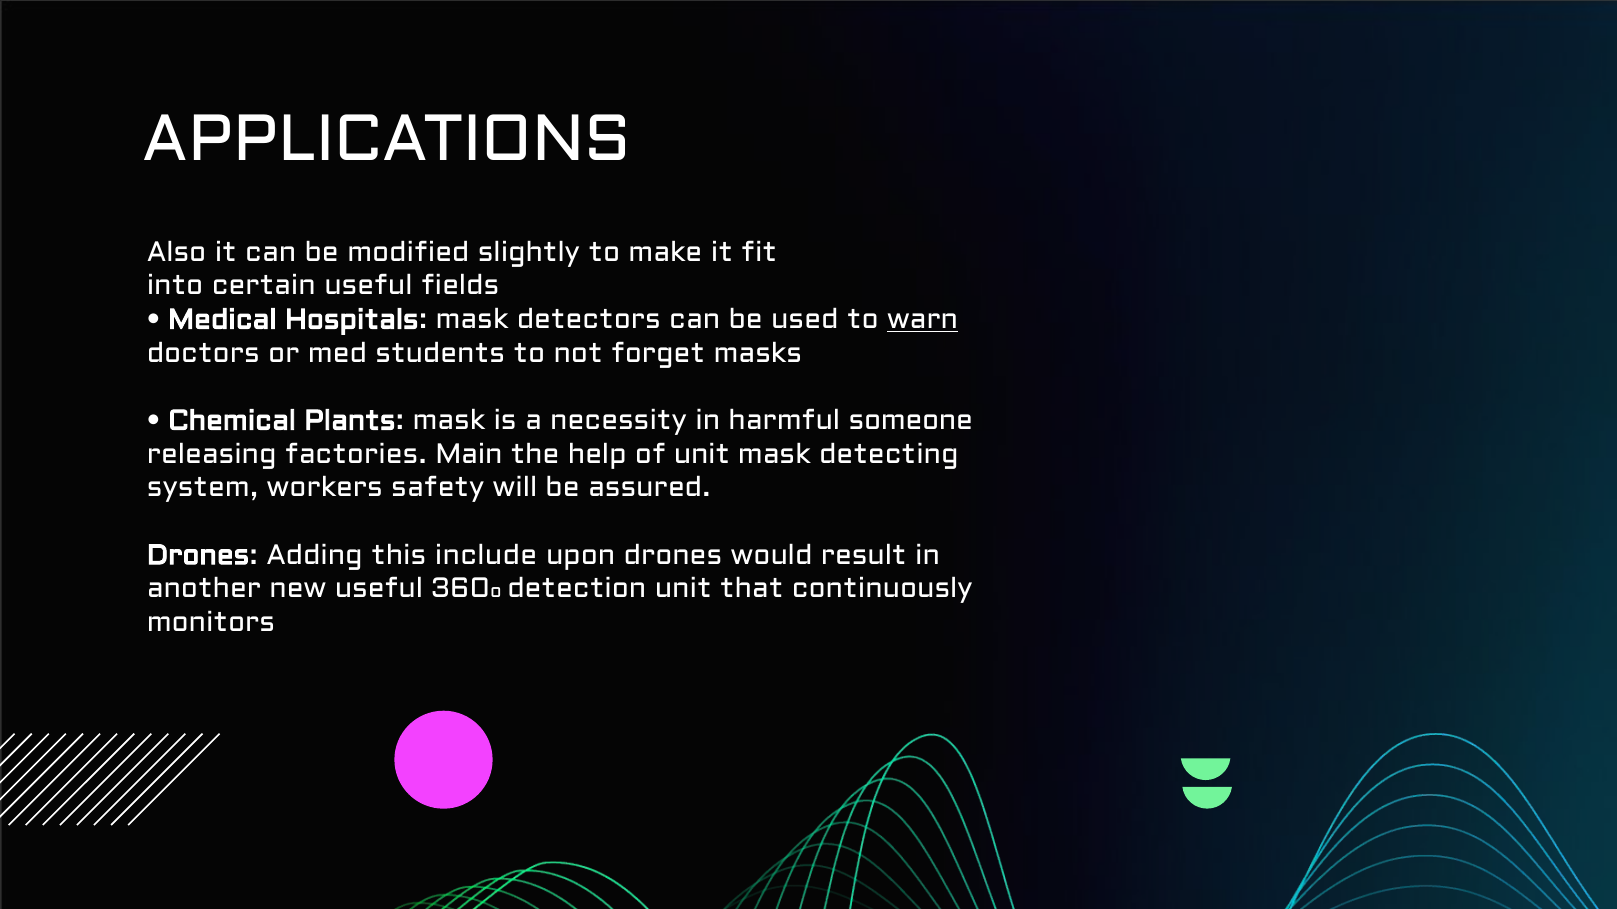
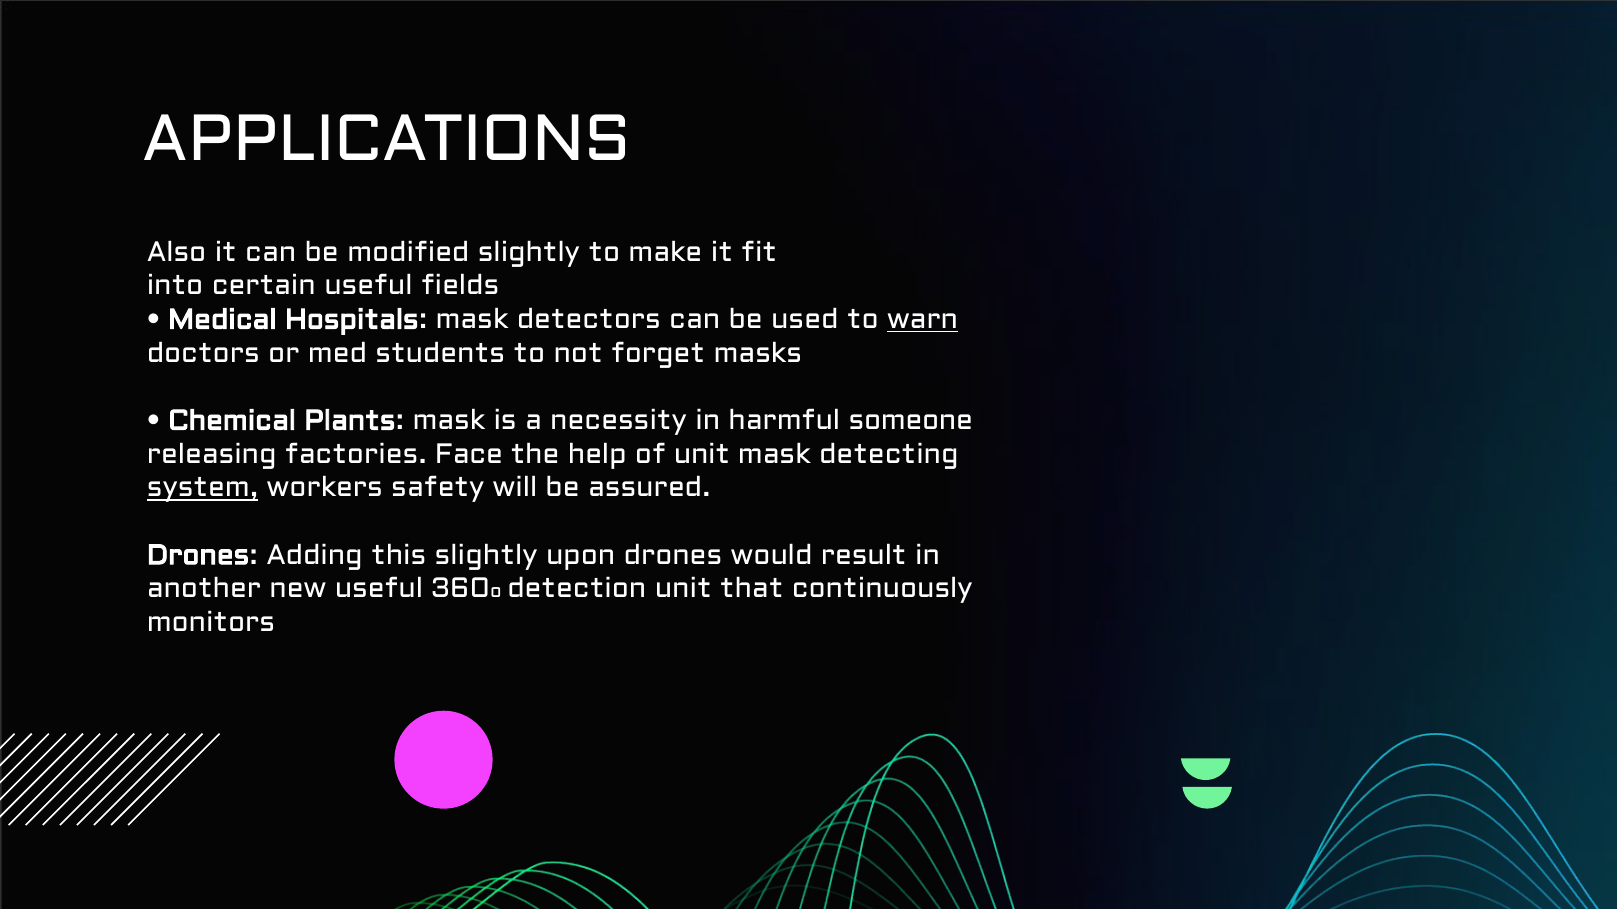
Main: Main -> Face
system underline: none -> present
this include: include -> slightly
